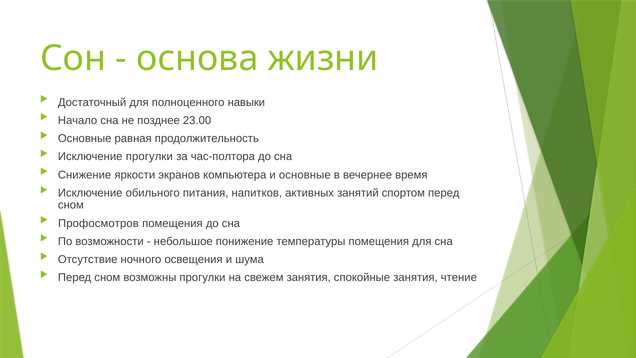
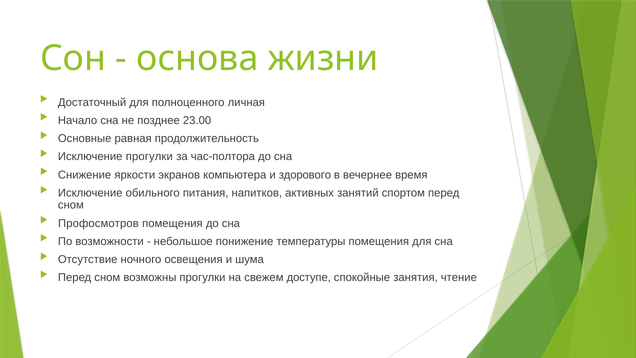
навыки: навыки -> личная
и основные: основные -> здорового
свежем занятия: занятия -> доступе
